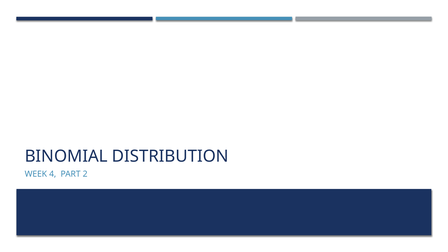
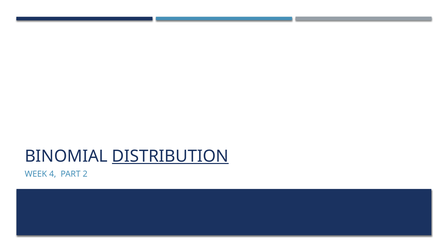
DISTRIBUTION underline: none -> present
